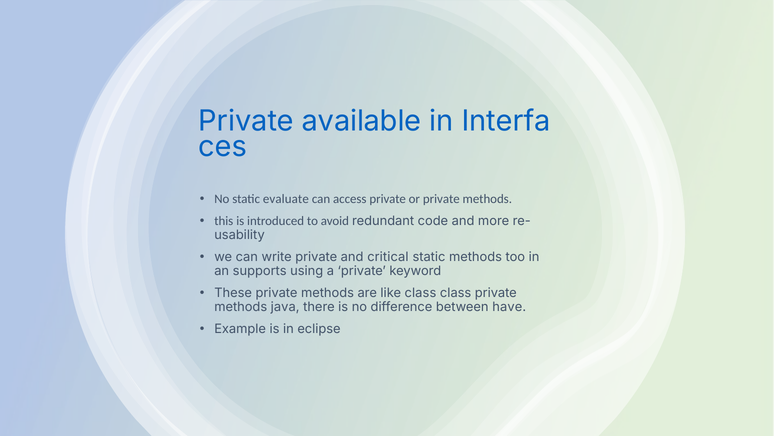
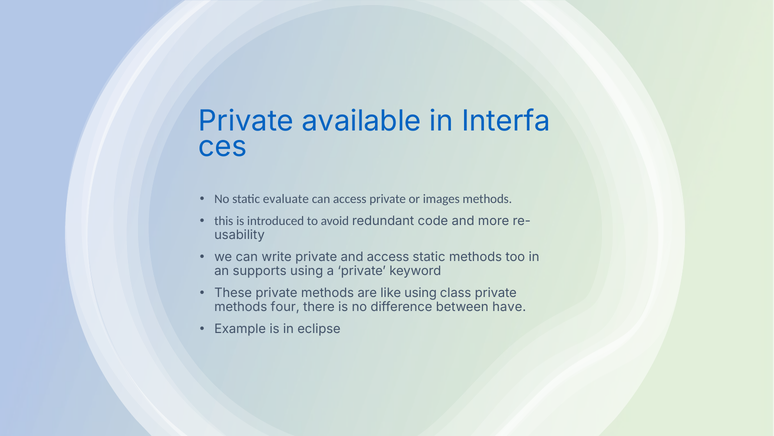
or private: private -> images
and critical: critical -> access
like class: class -> using
java: java -> four
